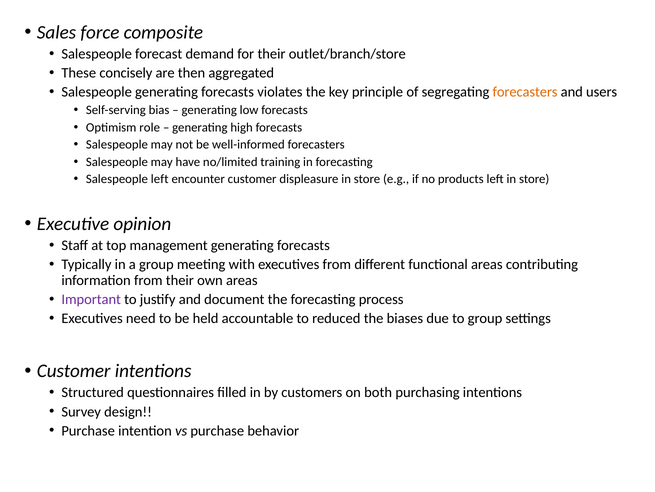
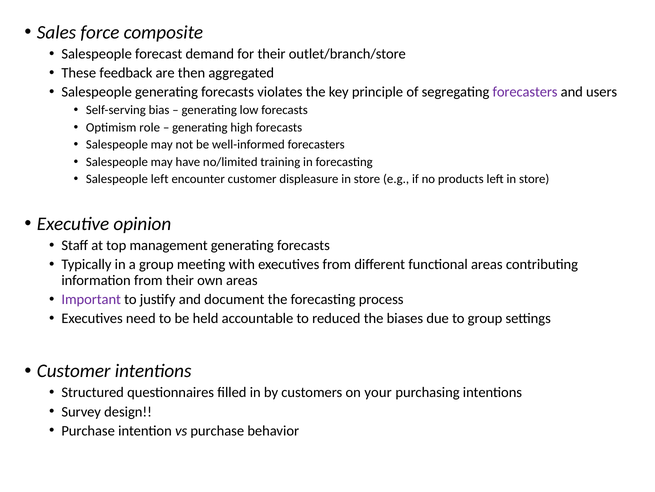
concisely: concisely -> feedback
forecasters at (525, 92) colour: orange -> purple
both: both -> your
